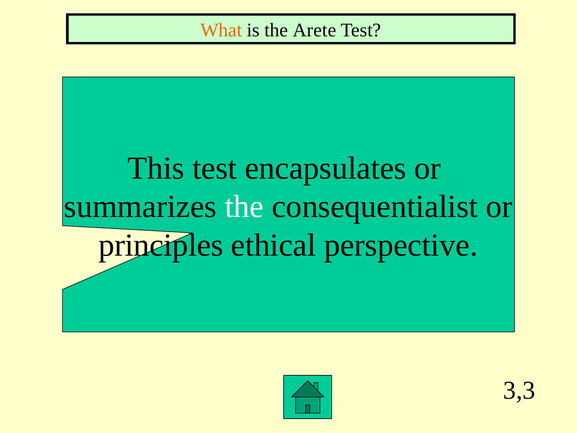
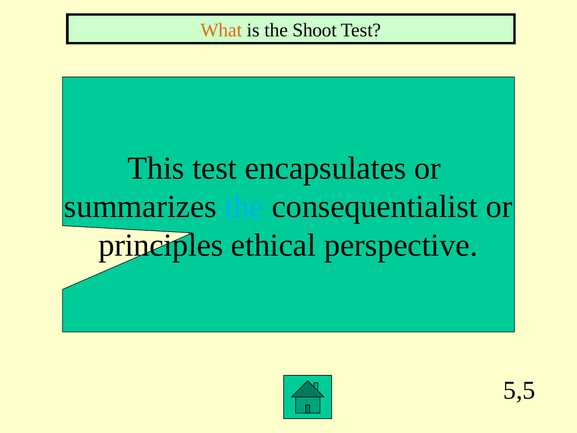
Arete: Arete -> Shoot
the at (244, 207) colour: white -> light blue
3,3: 3,3 -> 5,5
